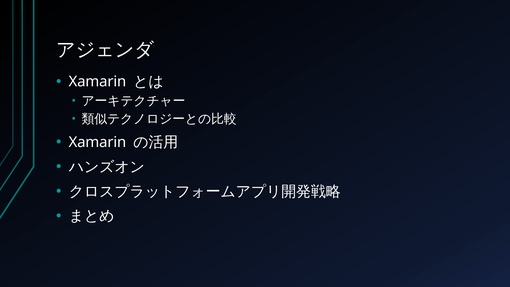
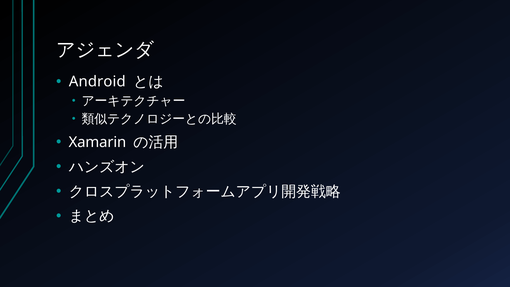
Xamarin at (97, 82): Xamarin -> Android
